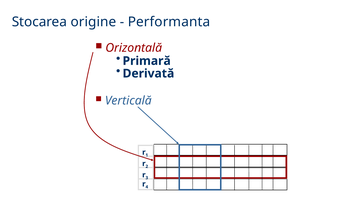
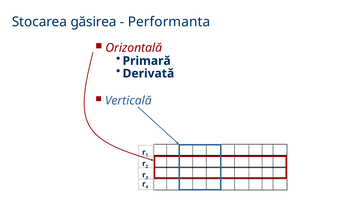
origine: origine -> găsirea
